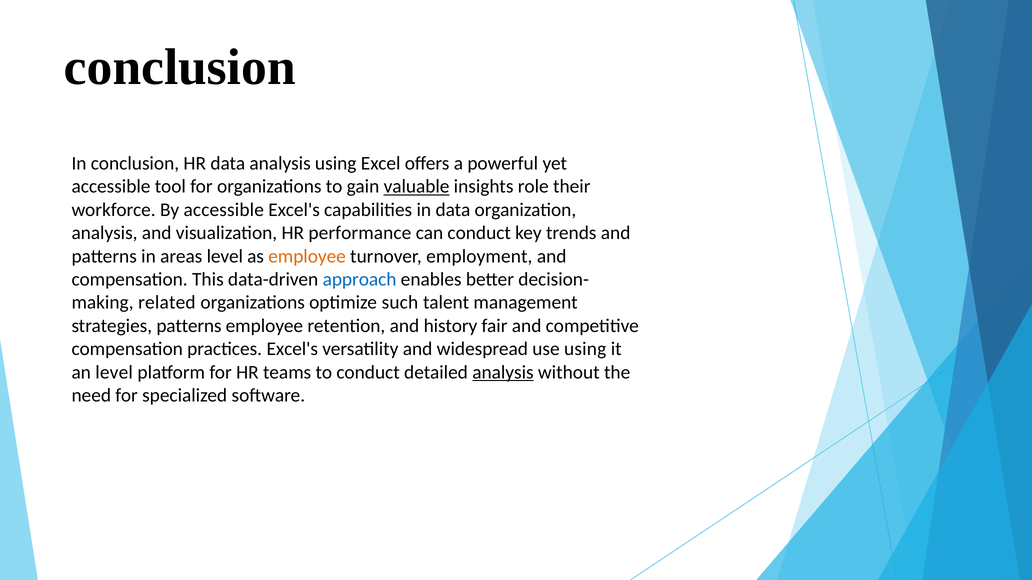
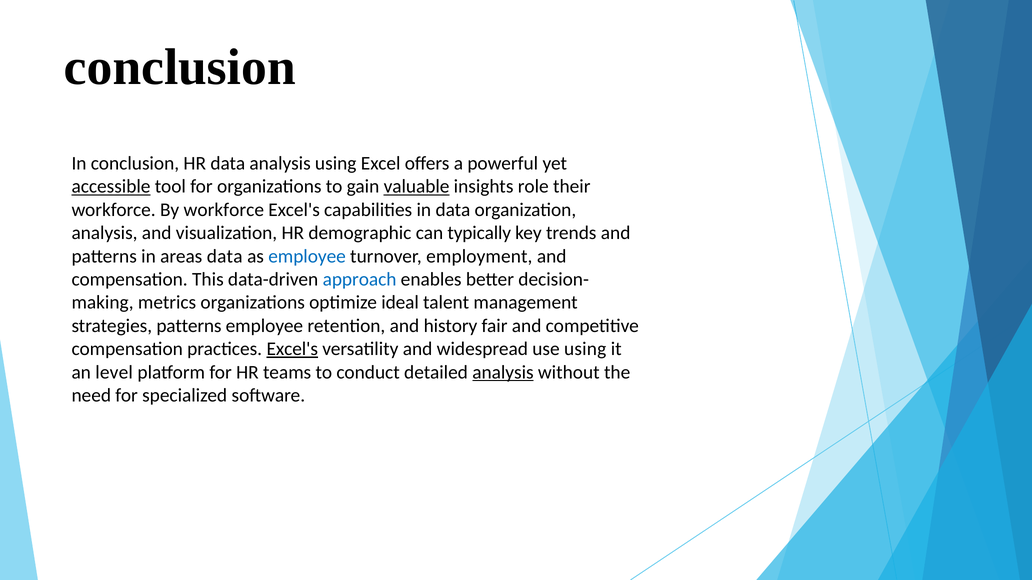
accessible at (111, 187) underline: none -> present
By accessible: accessible -> workforce
performance: performance -> demographic
can conduct: conduct -> typically
areas level: level -> data
employee at (307, 256) colour: orange -> blue
related: related -> metrics
such: such -> ideal
Excel's at (292, 349) underline: none -> present
